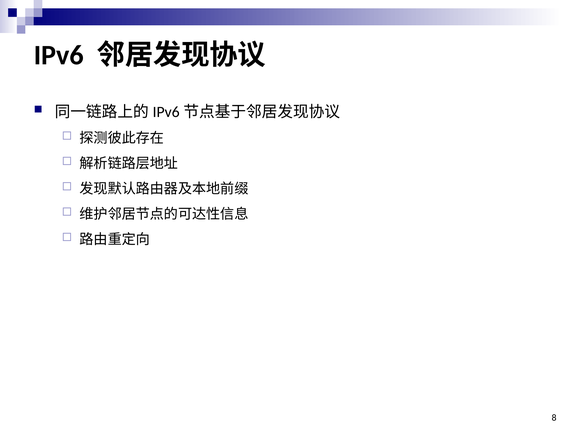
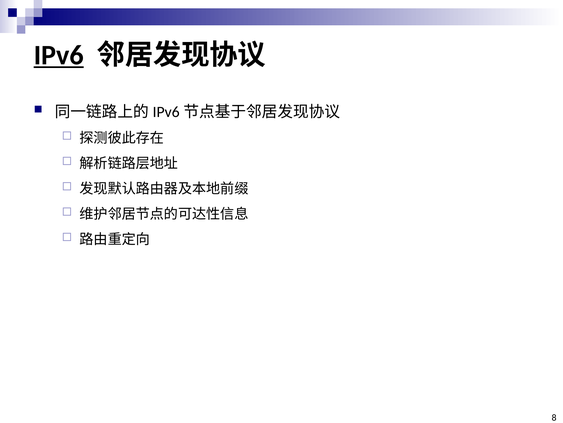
IPv6 underline: none -> present
